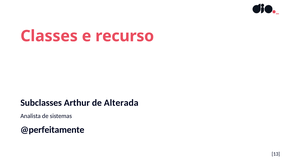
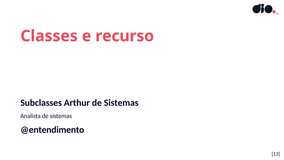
Arthur de Alterada: Alterada -> Sistemas
@perfeitamente: @perfeitamente -> @entendimento
